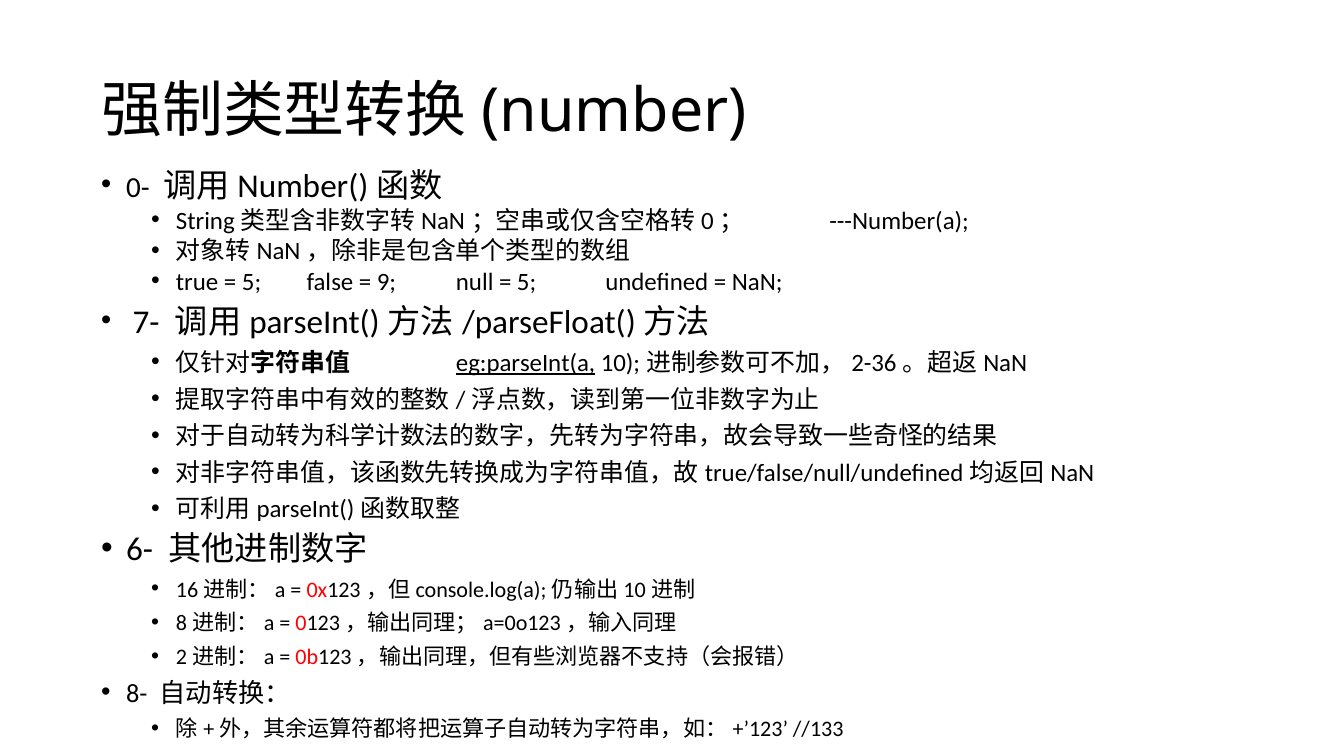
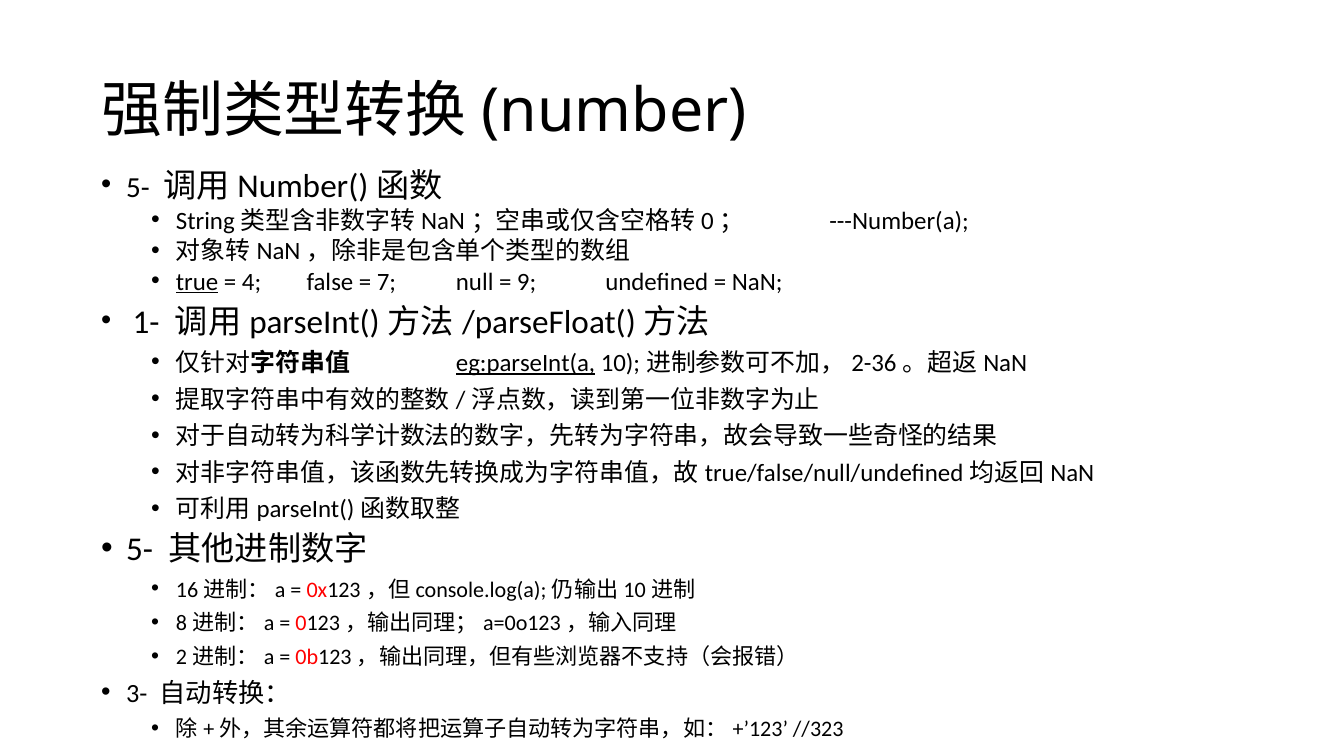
0- at (138, 188): 0- -> 5-
true underline: none -> present
5 at (252, 282): 5 -> 4
9: 9 -> 7
5 at (527, 282): 5 -> 9
7-: 7- -> 1-
6- at (140, 550): 6- -> 5-
8-: 8- -> 3-
//133: //133 -> //323
